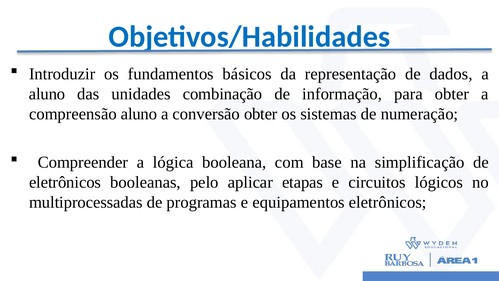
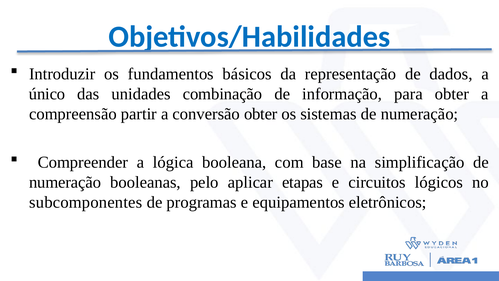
aluno at (47, 94): aluno -> único
compreensão aluno: aluno -> partir
eletrônicos at (65, 182): eletrônicos -> numeração
multiprocessadas: multiprocessadas -> subcomponentes
